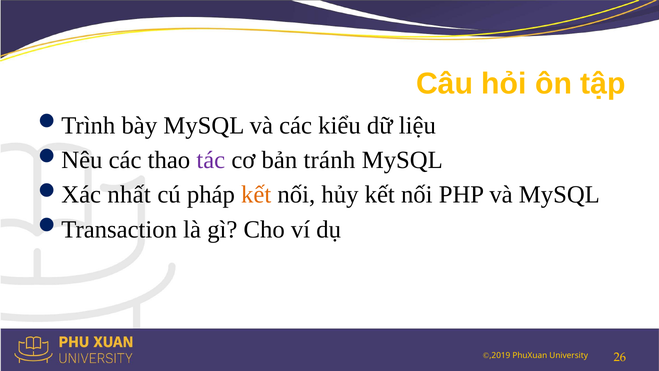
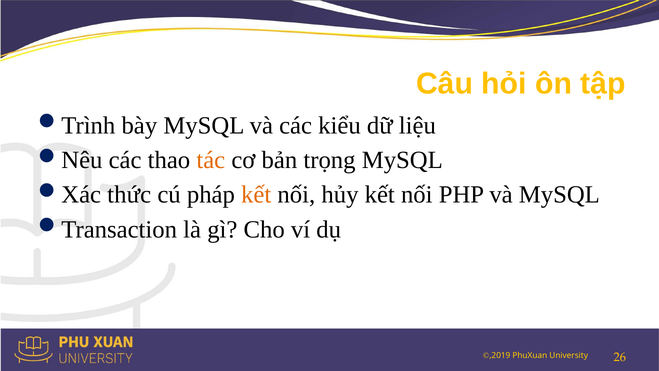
tác colour: purple -> orange
tránh: tránh -> trọng
nhất: nhất -> thức
